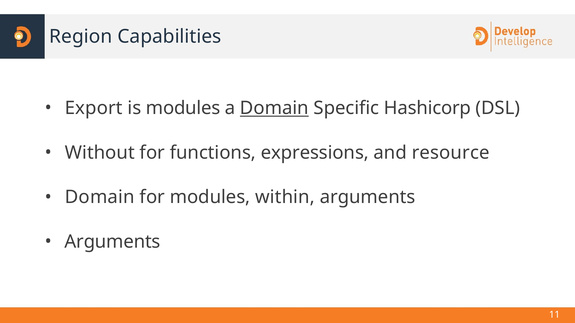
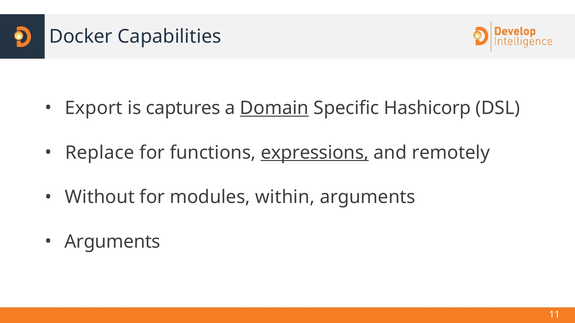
Region: Region -> Docker
is modules: modules -> captures
Without: Without -> Replace
expressions underline: none -> present
resource: resource -> remotely
Domain at (100, 197): Domain -> Without
